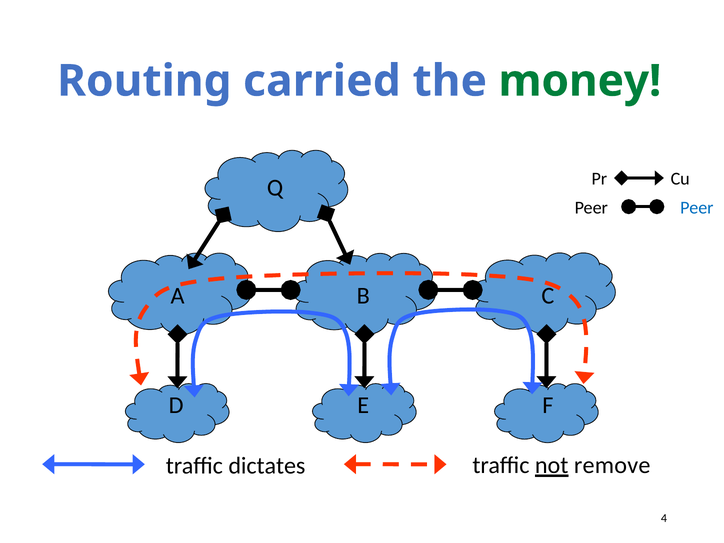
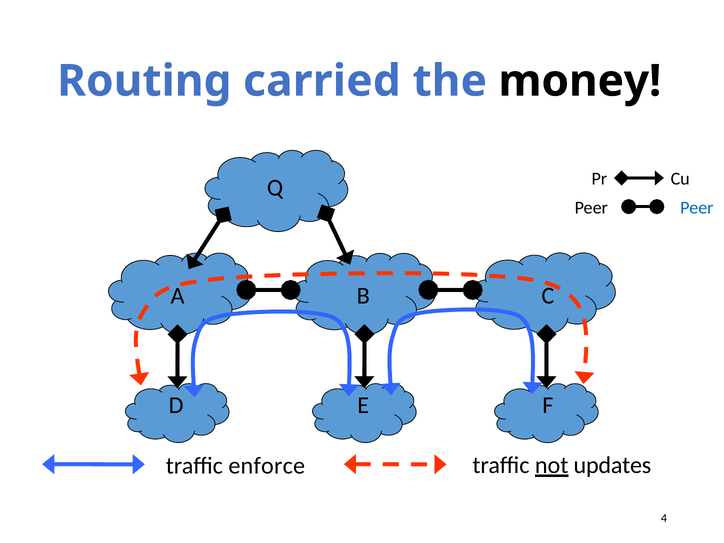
money colour: green -> black
dictates: dictates -> enforce
remove: remove -> updates
